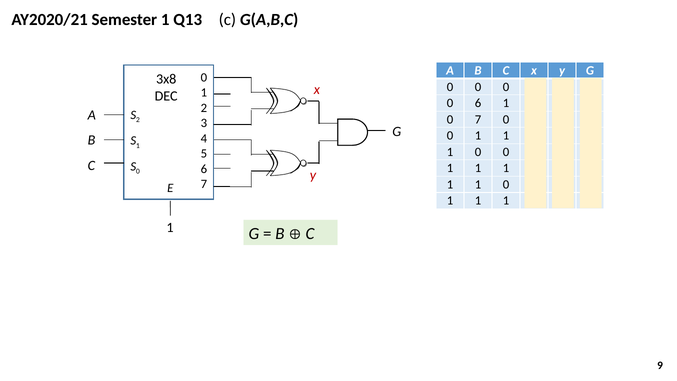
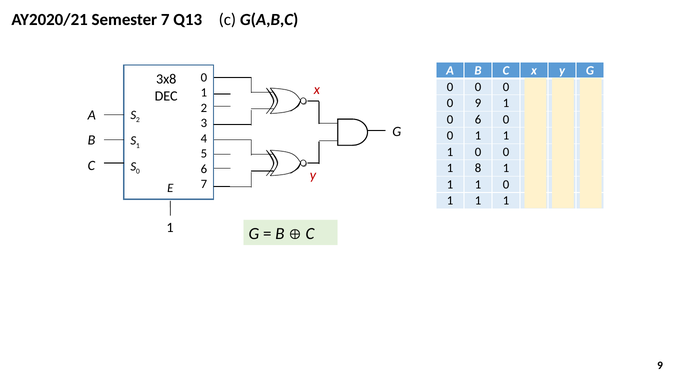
Semester 1: 1 -> 7
0 6: 6 -> 9
0 7: 7 -> 6
1 at (478, 168): 1 -> 8
